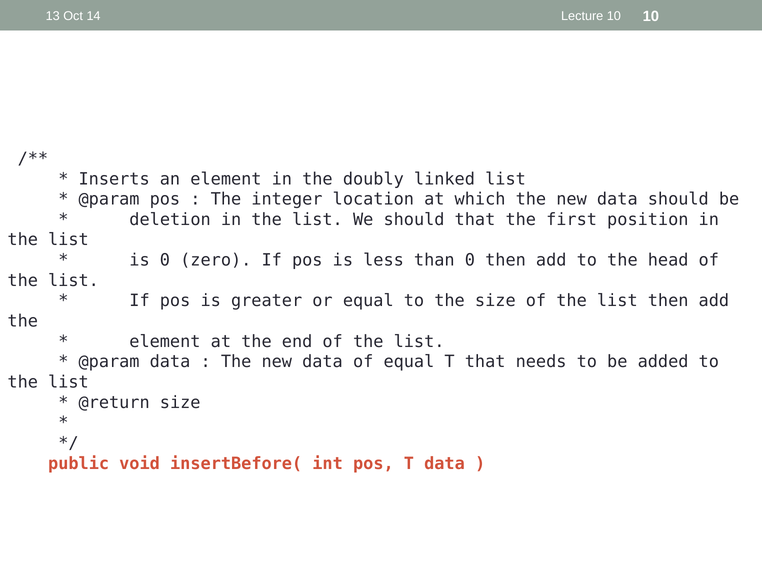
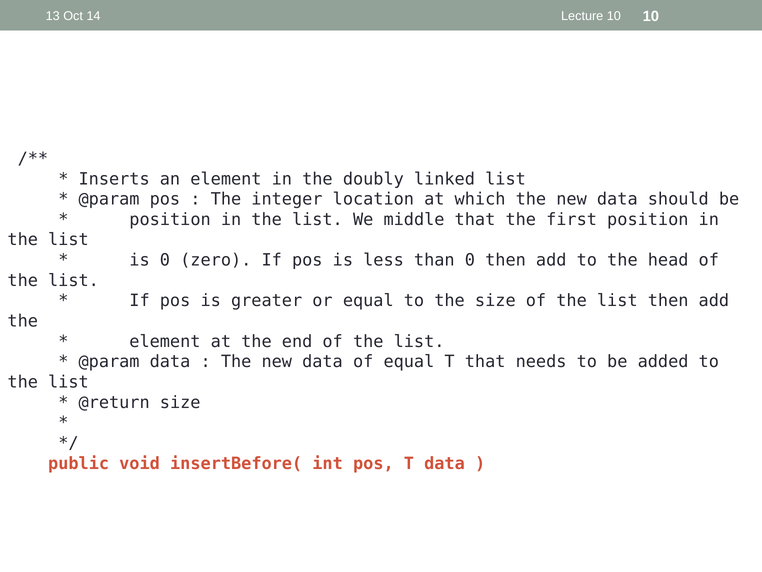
deletion at (170, 219): deletion -> position
We should: should -> middle
